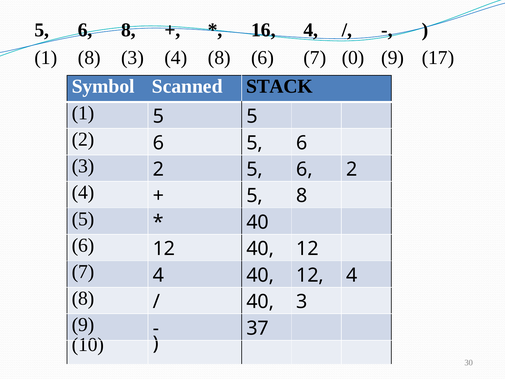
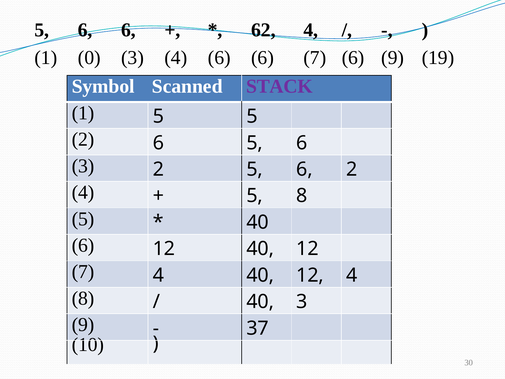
5 6 8: 8 -> 6
16: 16 -> 62
1 8: 8 -> 0
3 4 8: 8 -> 6
7 0: 0 -> 6
17: 17 -> 19
STACK colour: black -> purple
